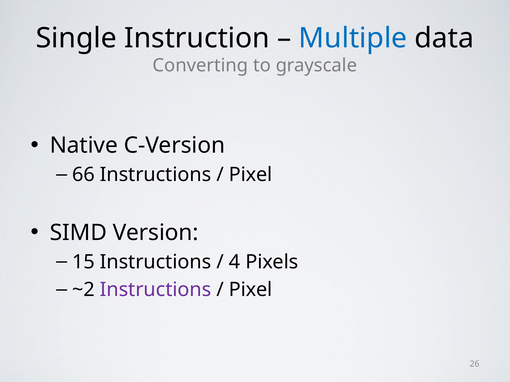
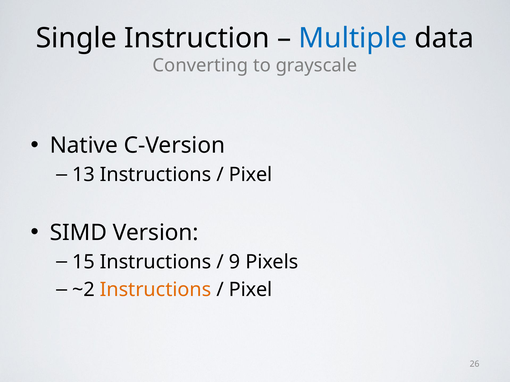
66: 66 -> 13
4: 4 -> 9
Instructions at (156, 290) colour: purple -> orange
